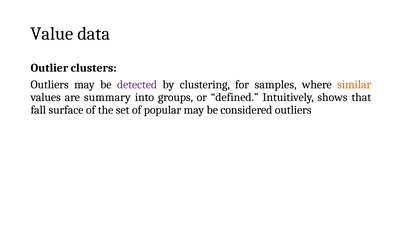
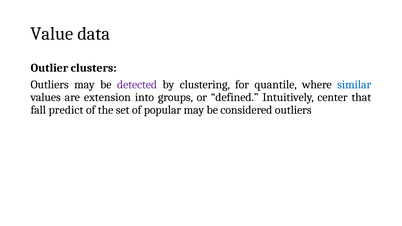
samples: samples -> quantile
similar colour: orange -> blue
summary: summary -> extension
shows: shows -> center
surface: surface -> predict
